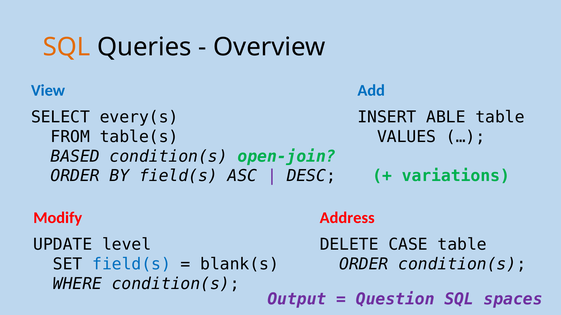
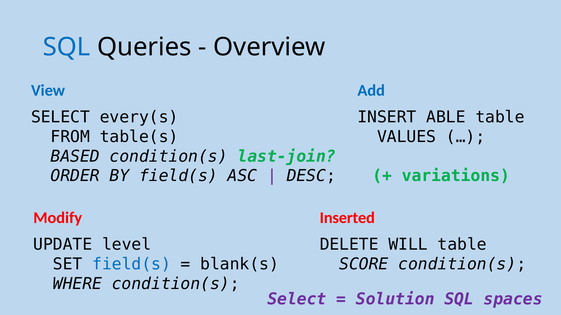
SQL at (67, 47) colour: orange -> blue
open-join: open-join -> last-join
Address: Address -> Inserted
CASE: CASE -> WILL
ORDER at (364, 265): ORDER -> SCORE
Output at (297, 300): Output -> Select
Question: Question -> Solution
